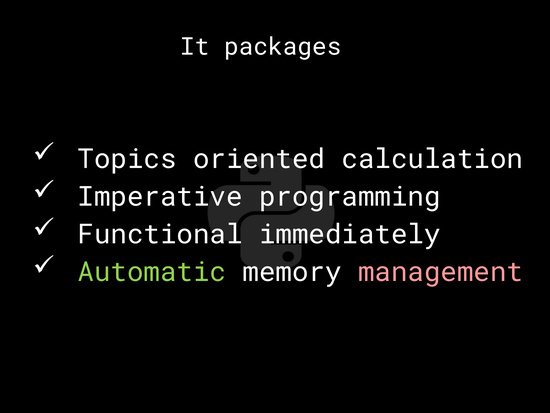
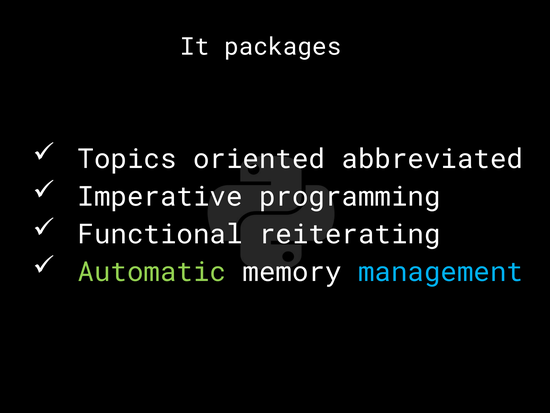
calculation: calculation -> abbreviated
immediately: immediately -> reiterating
management colour: pink -> light blue
